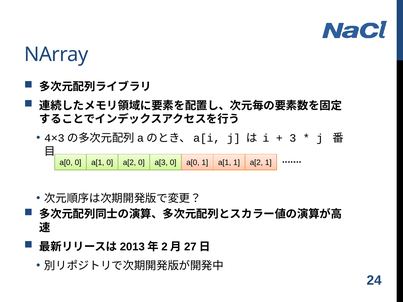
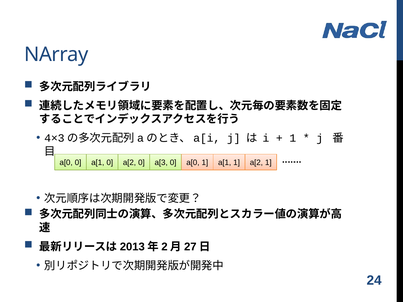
3 at (293, 138): 3 -> 1
